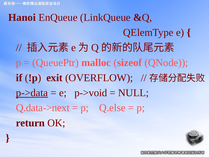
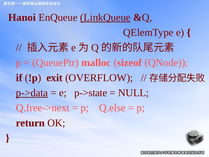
LinkQueue underline: none -> present
p->void: p->void -> p->state
Q.data->next: Q.data->next -> Q.free->next
